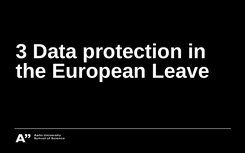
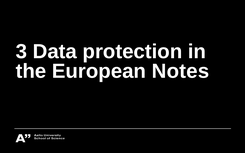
Leave: Leave -> Notes
